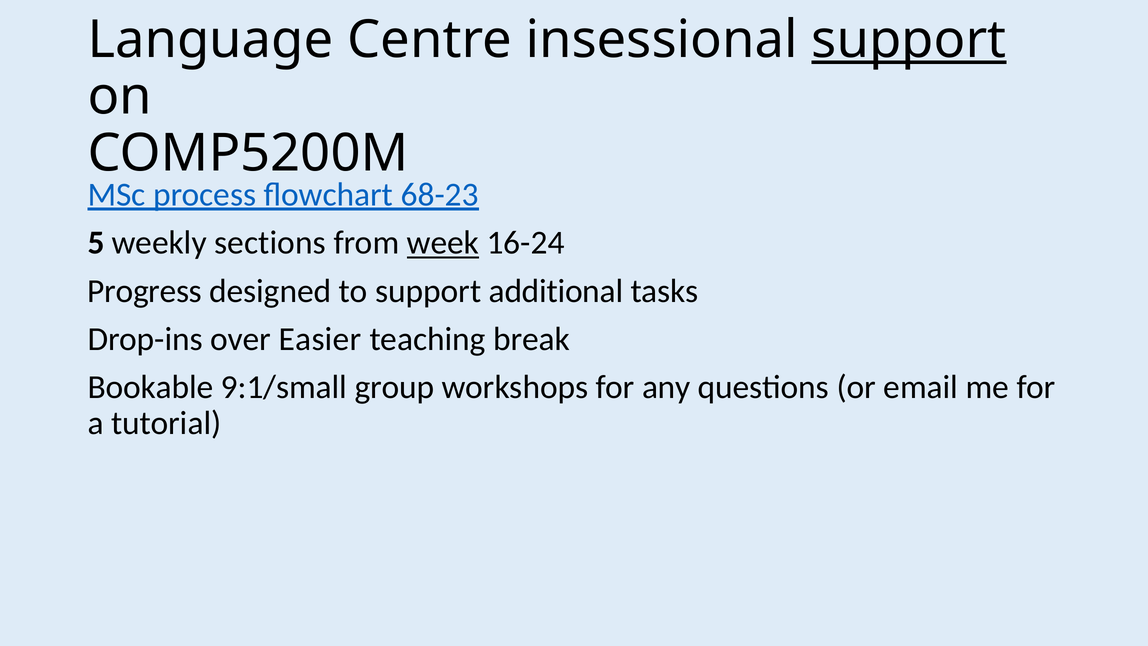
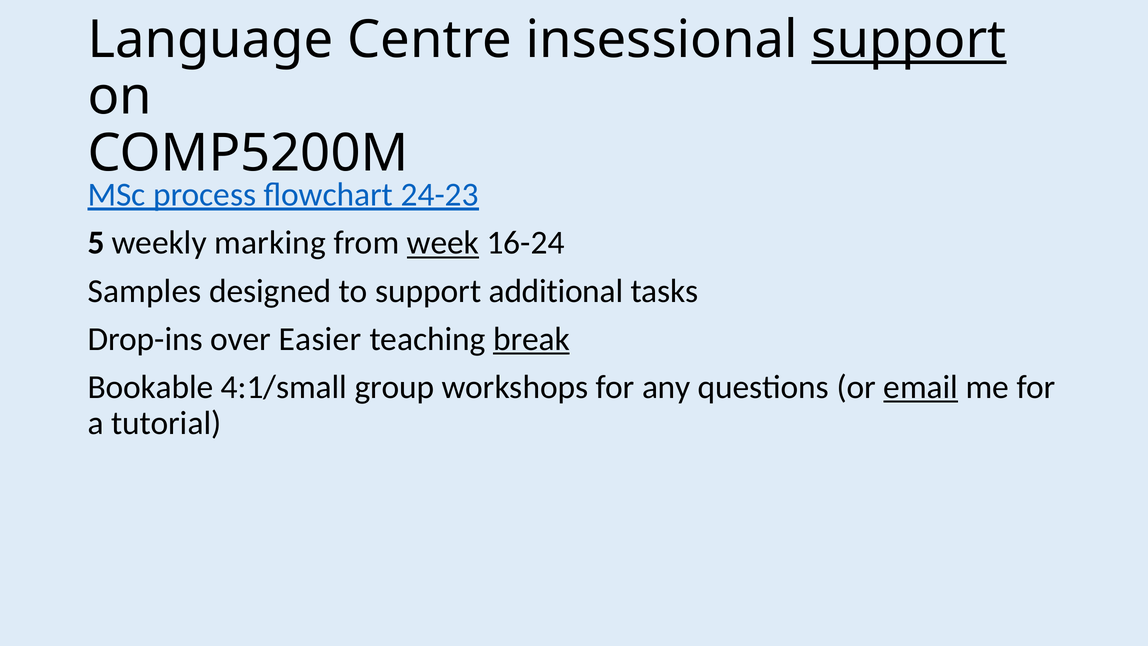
68-23: 68-23 -> 24-23
sections: sections -> marking
Progress: Progress -> Samples
break underline: none -> present
9:1/small: 9:1/small -> 4:1/small
email underline: none -> present
